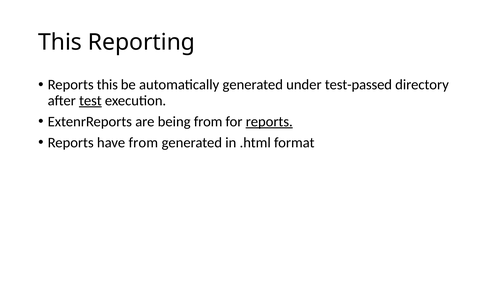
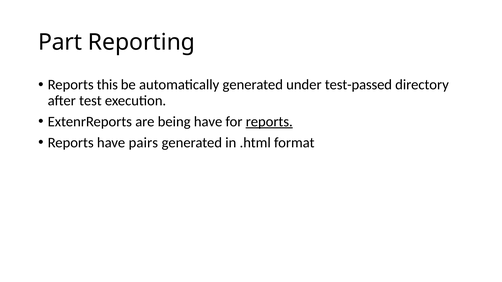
This at (60, 42): This -> Part
test underline: present -> none
being from: from -> have
have from: from -> pairs
